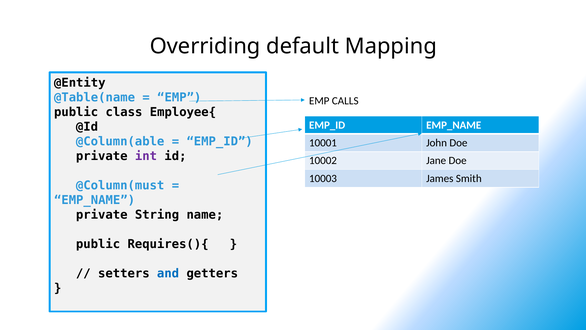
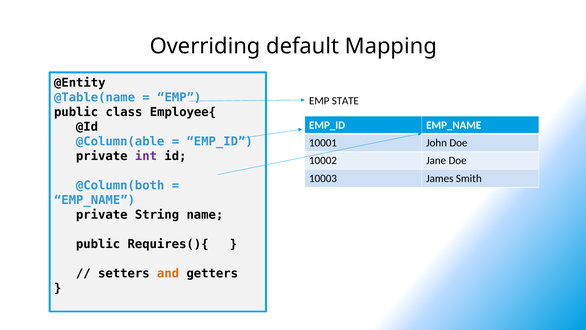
CALLS: CALLS -> STATE
@Column(must: @Column(must -> @Column(both
and colour: blue -> orange
